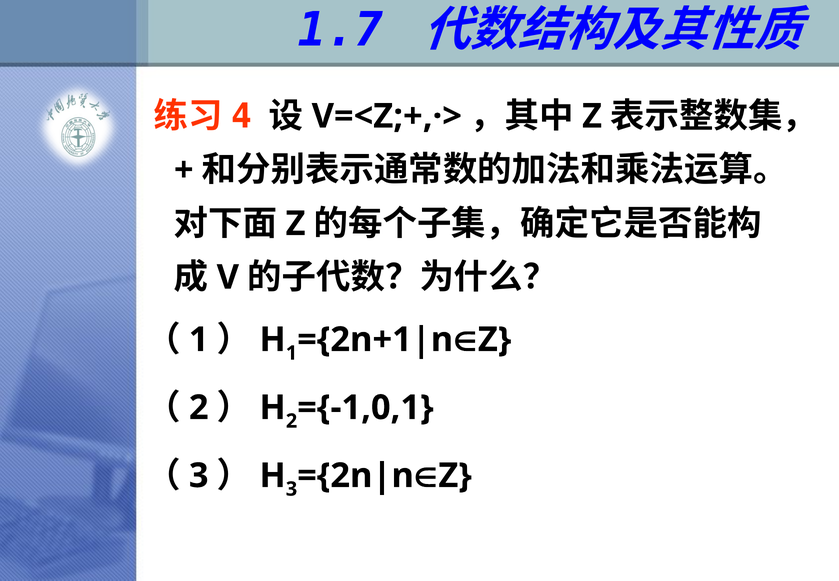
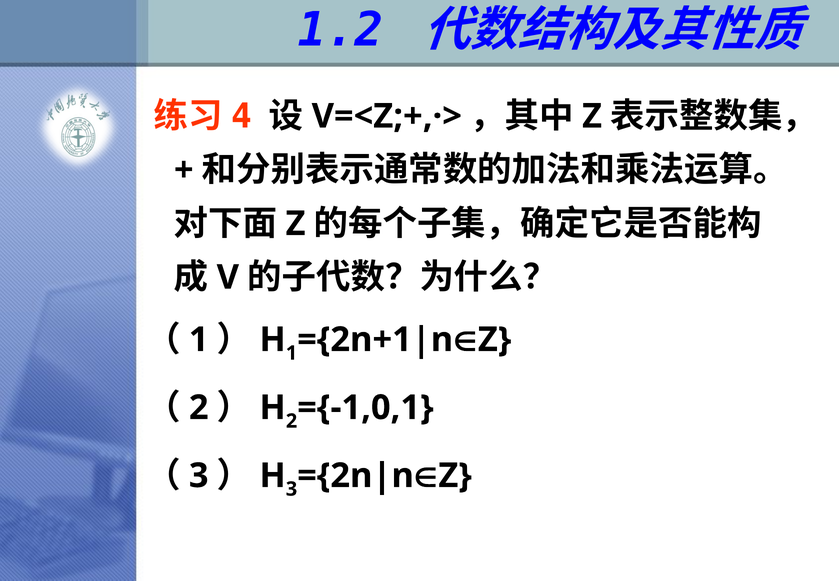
1.7: 1.7 -> 1.2
